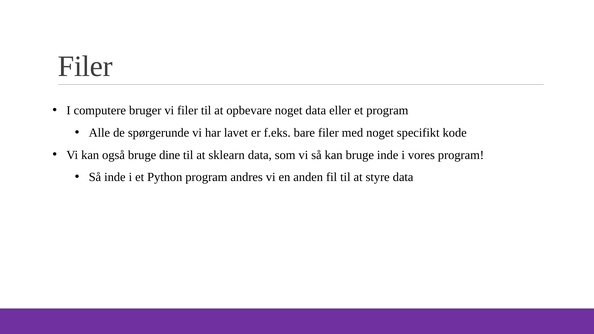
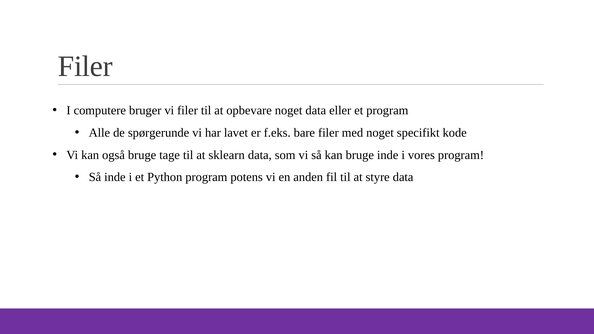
dine: dine -> tage
andres: andres -> potens
